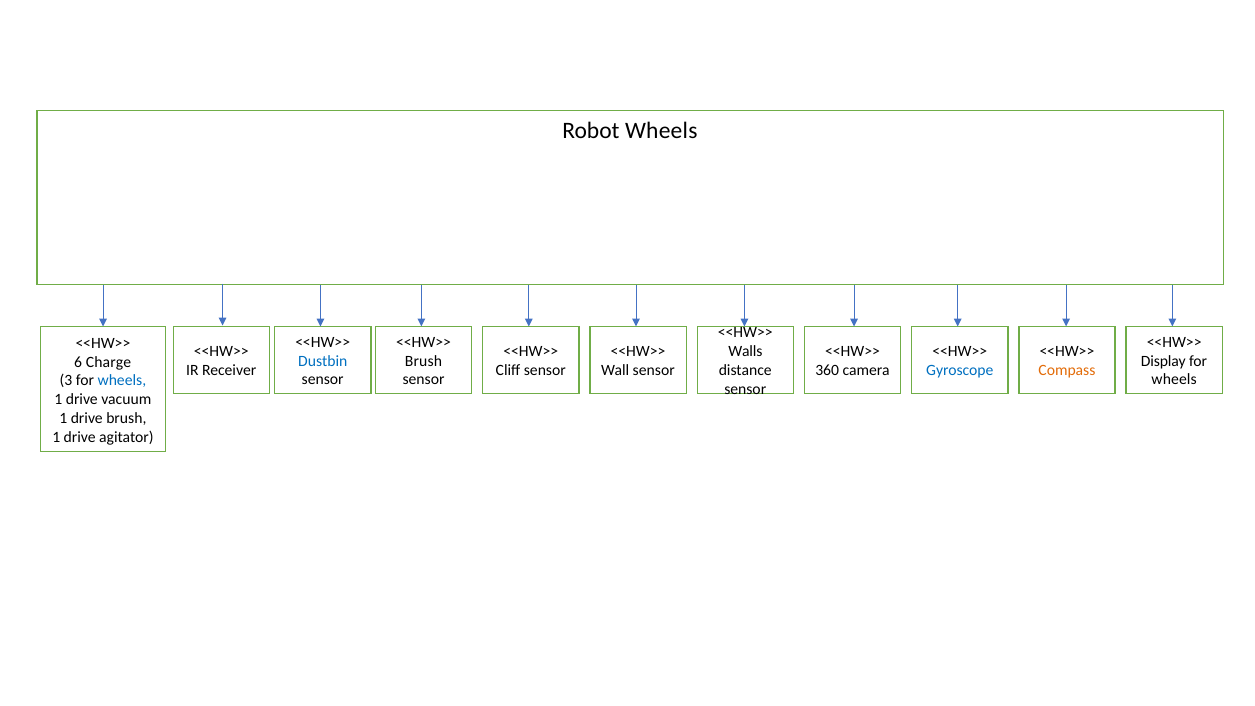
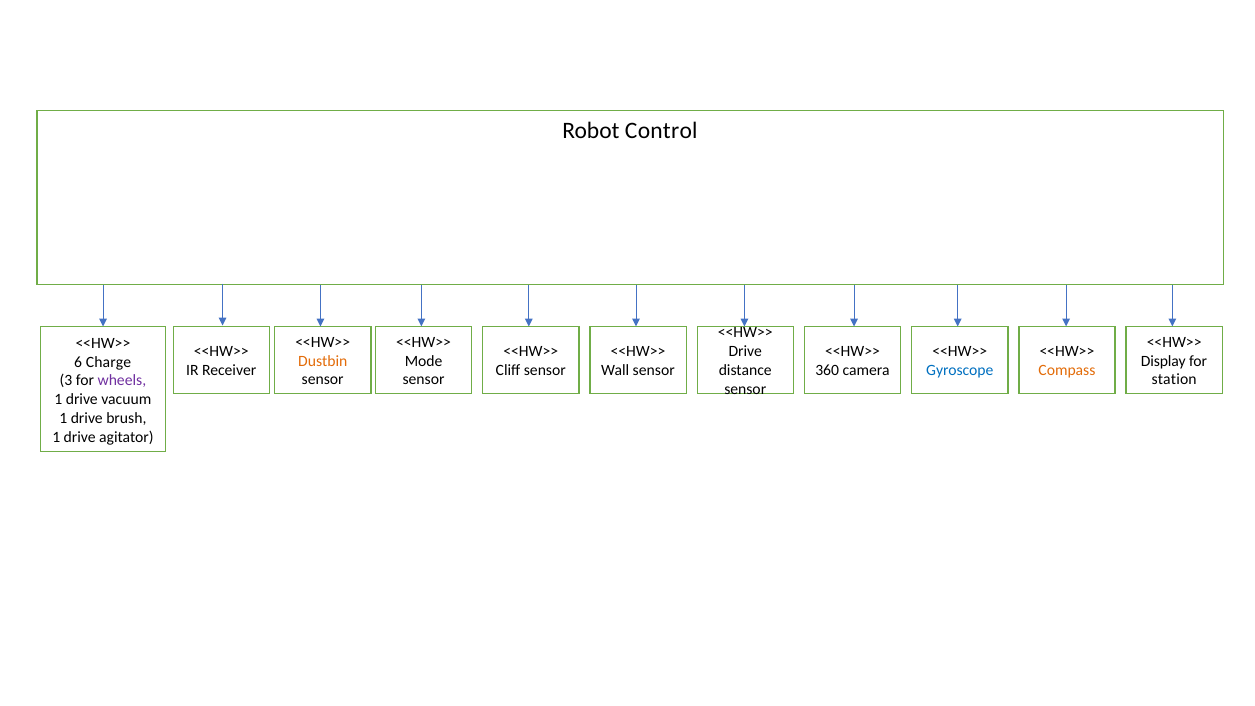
Robot Wheels: Wheels -> Control
Walls at (745, 351): Walls -> Drive
Dustbin colour: blue -> orange
Brush at (423, 361): Brush -> Mode
wheels at (1174, 380): wheels -> station
wheels at (122, 381) colour: blue -> purple
